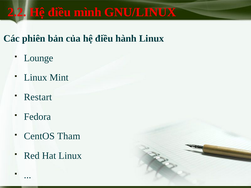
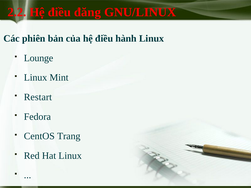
mình: mình -> đăng
Tham: Tham -> Trang
